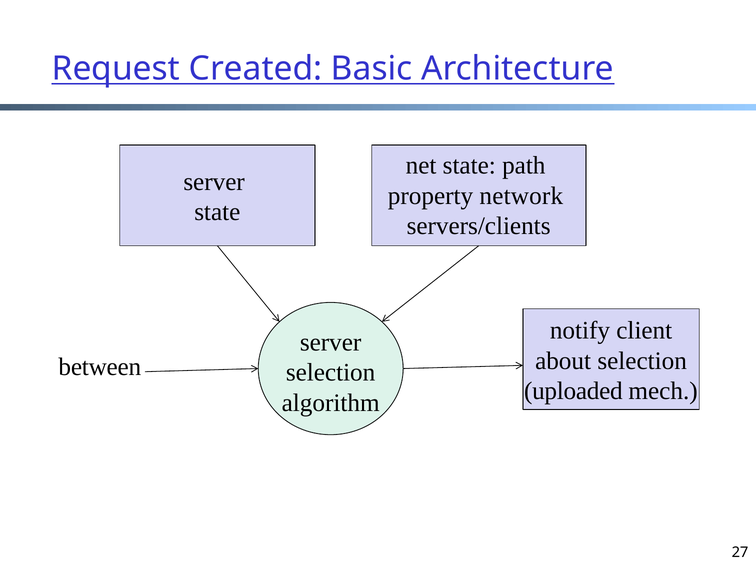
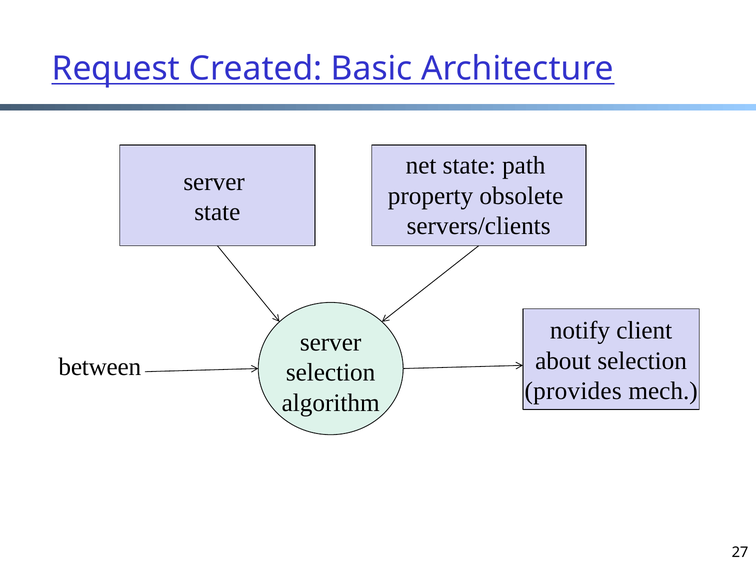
network: network -> obsolete
uploaded: uploaded -> provides
